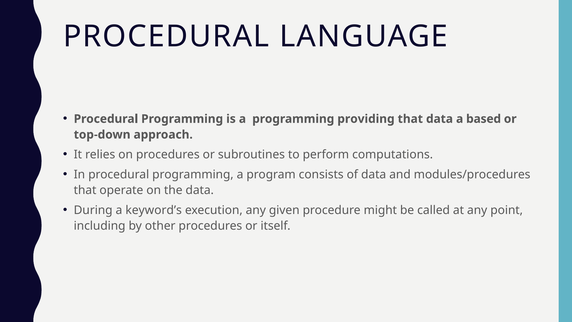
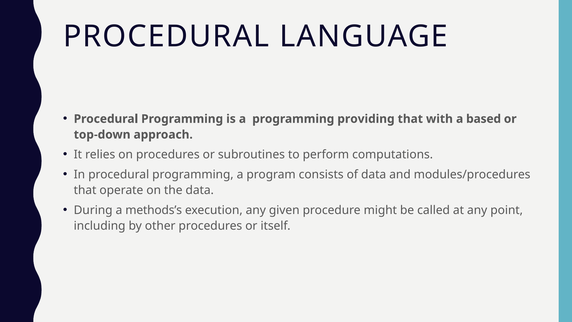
that data: data -> with
keyword’s: keyword’s -> methods’s
